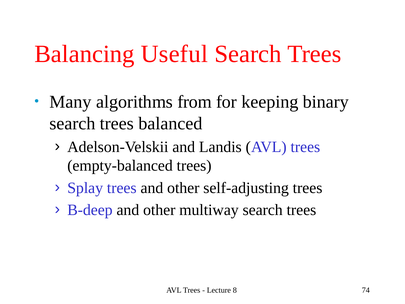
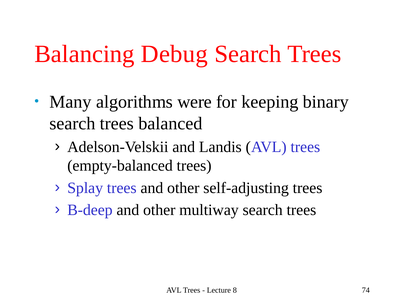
Useful: Useful -> Debug
from: from -> were
